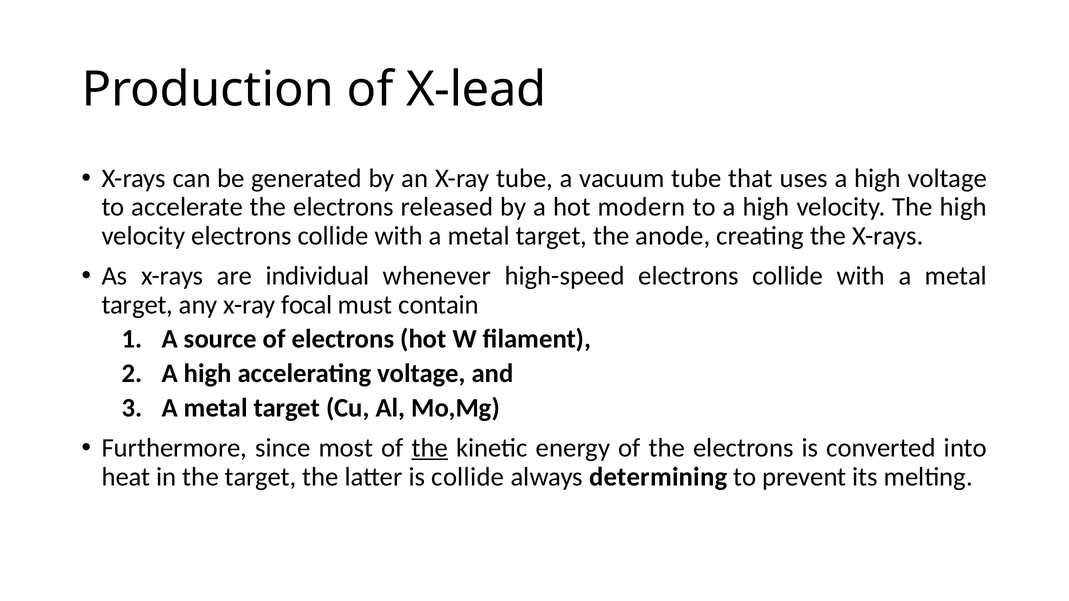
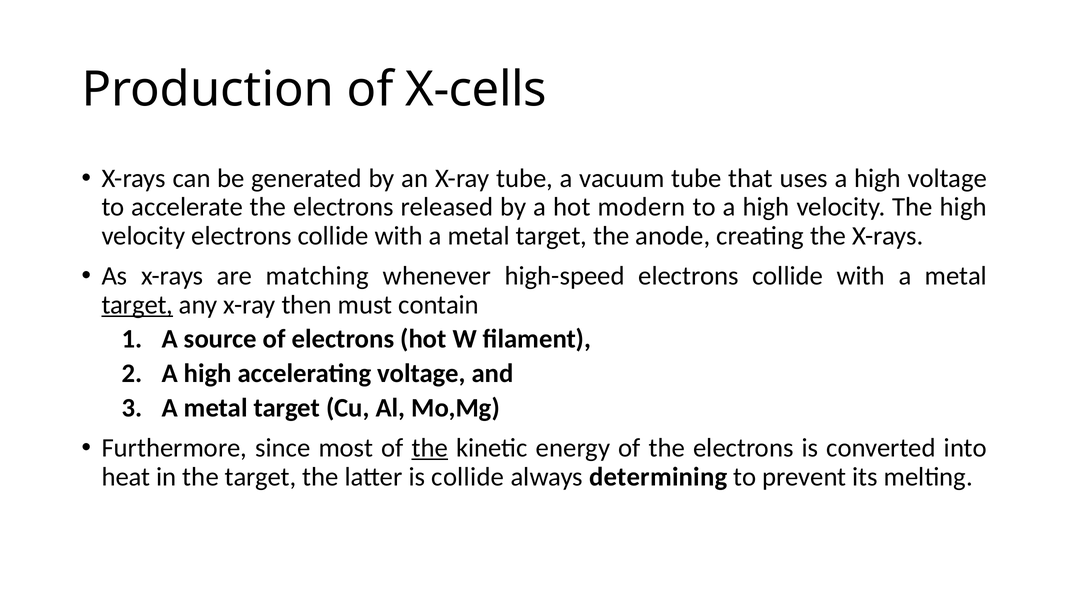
X-lead: X-lead -> X-cells
individual: individual -> matching
target at (137, 305) underline: none -> present
focal: focal -> then
